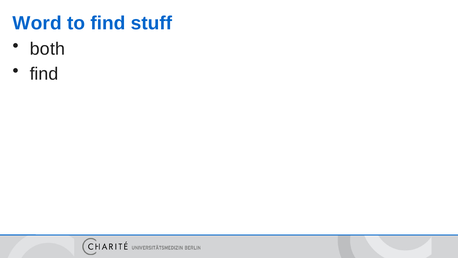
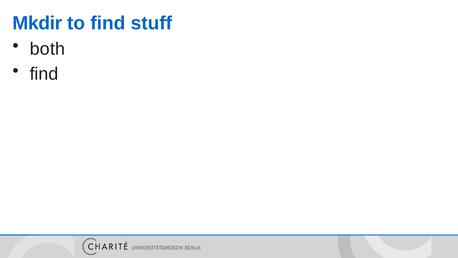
Word: Word -> Mkdir
